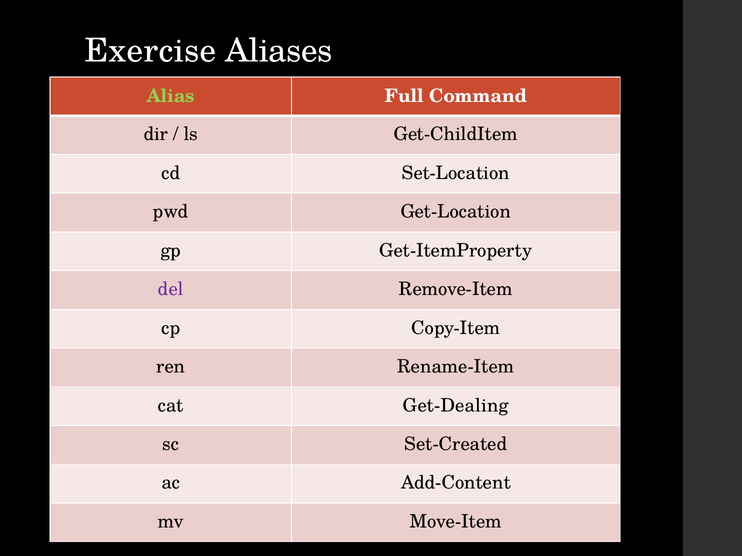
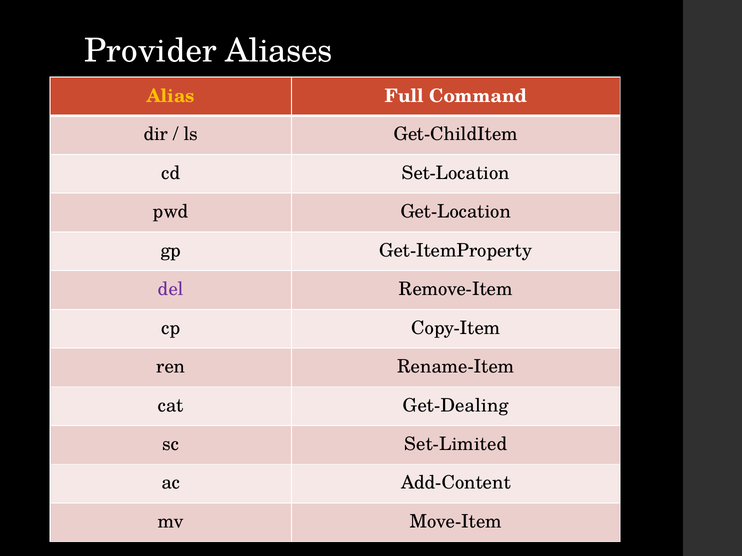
Exercise: Exercise -> Provider
Alias colour: light green -> yellow
Set-Created: Set-Created -> Set-Limited
